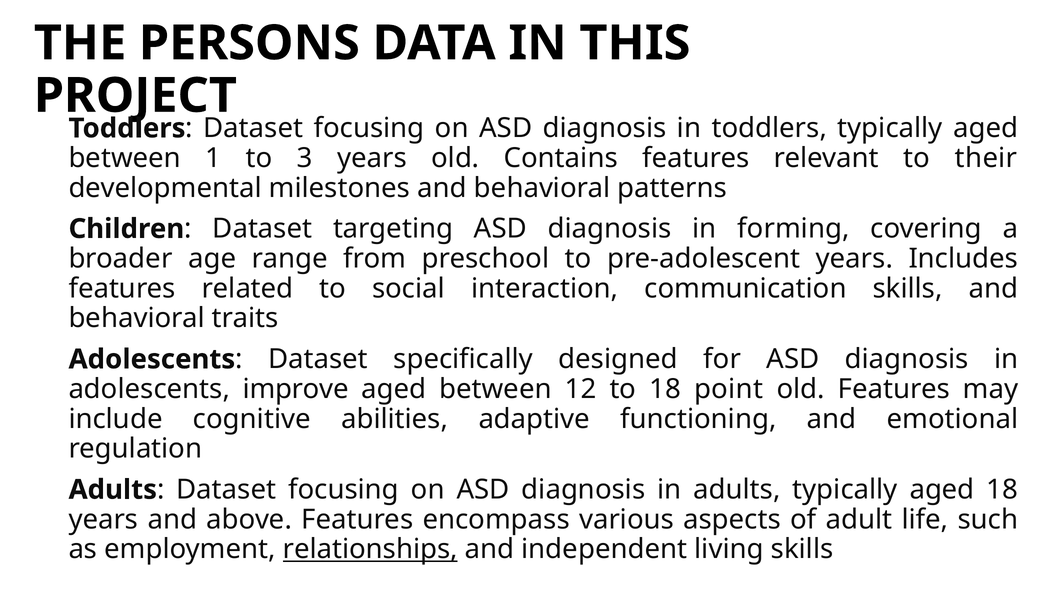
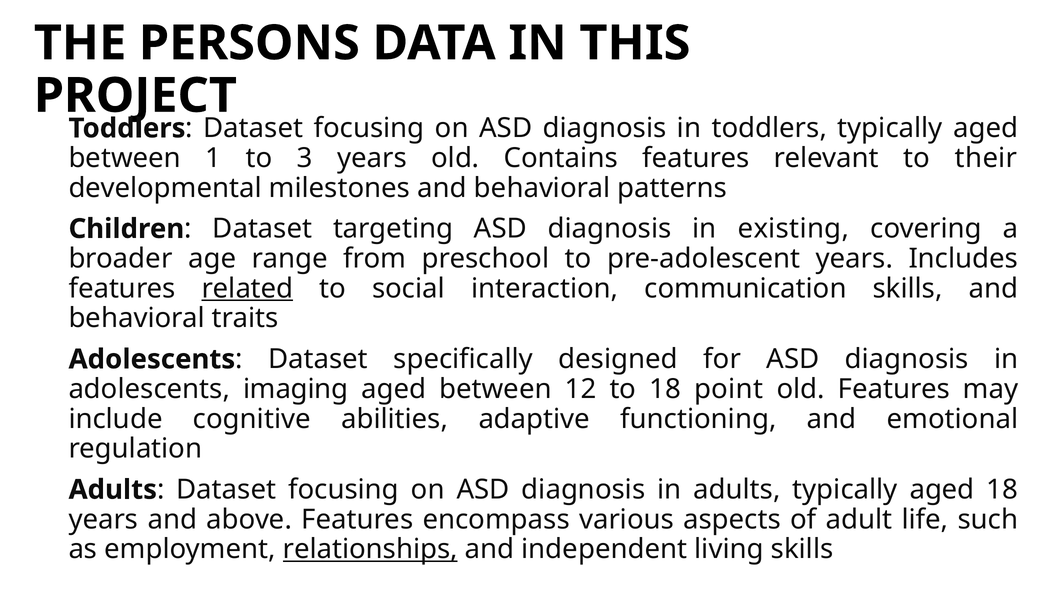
forming: forming -> existing
related underline: none -> present
improve: improve -> imaging
